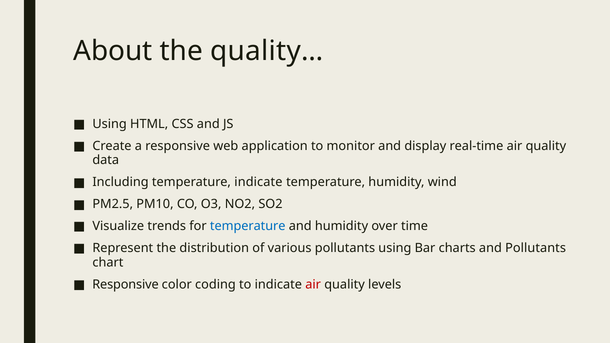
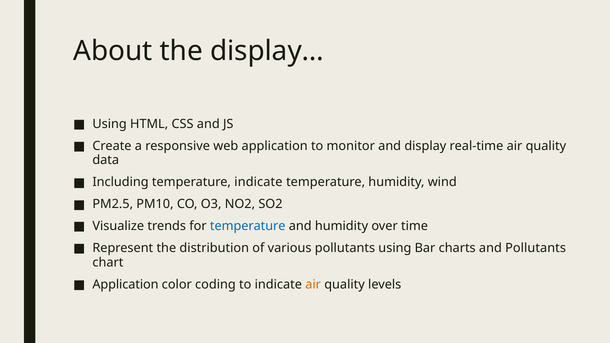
quality…: quality… -> display…
Responsive at (126, 284): Responsive -> Application
air at (313, 284) colour: red -> orange
